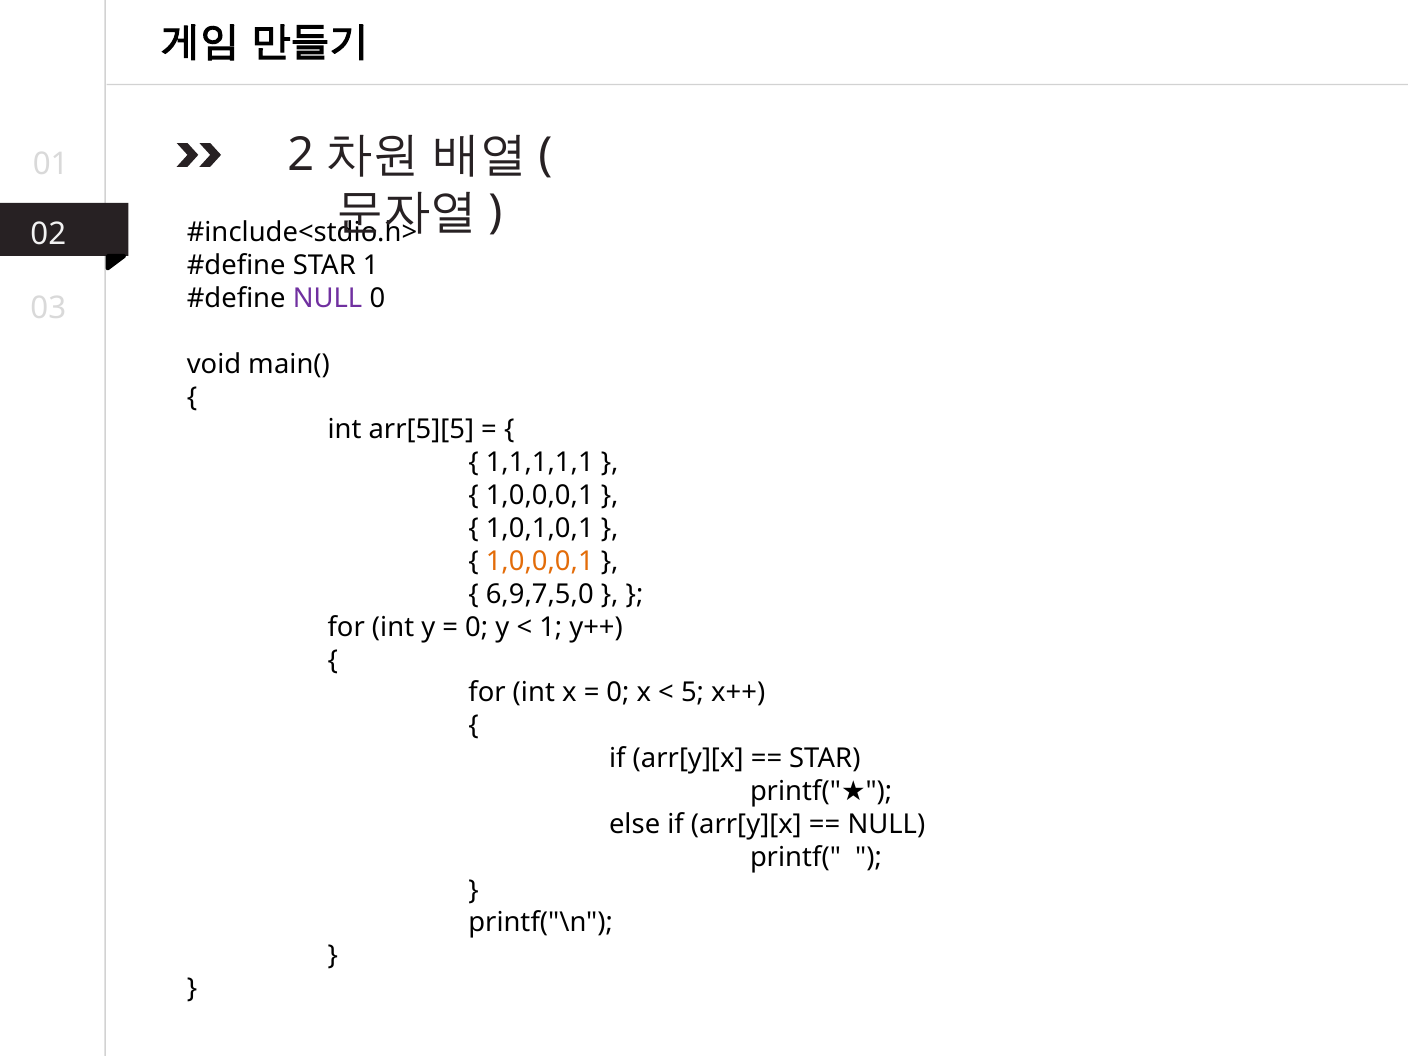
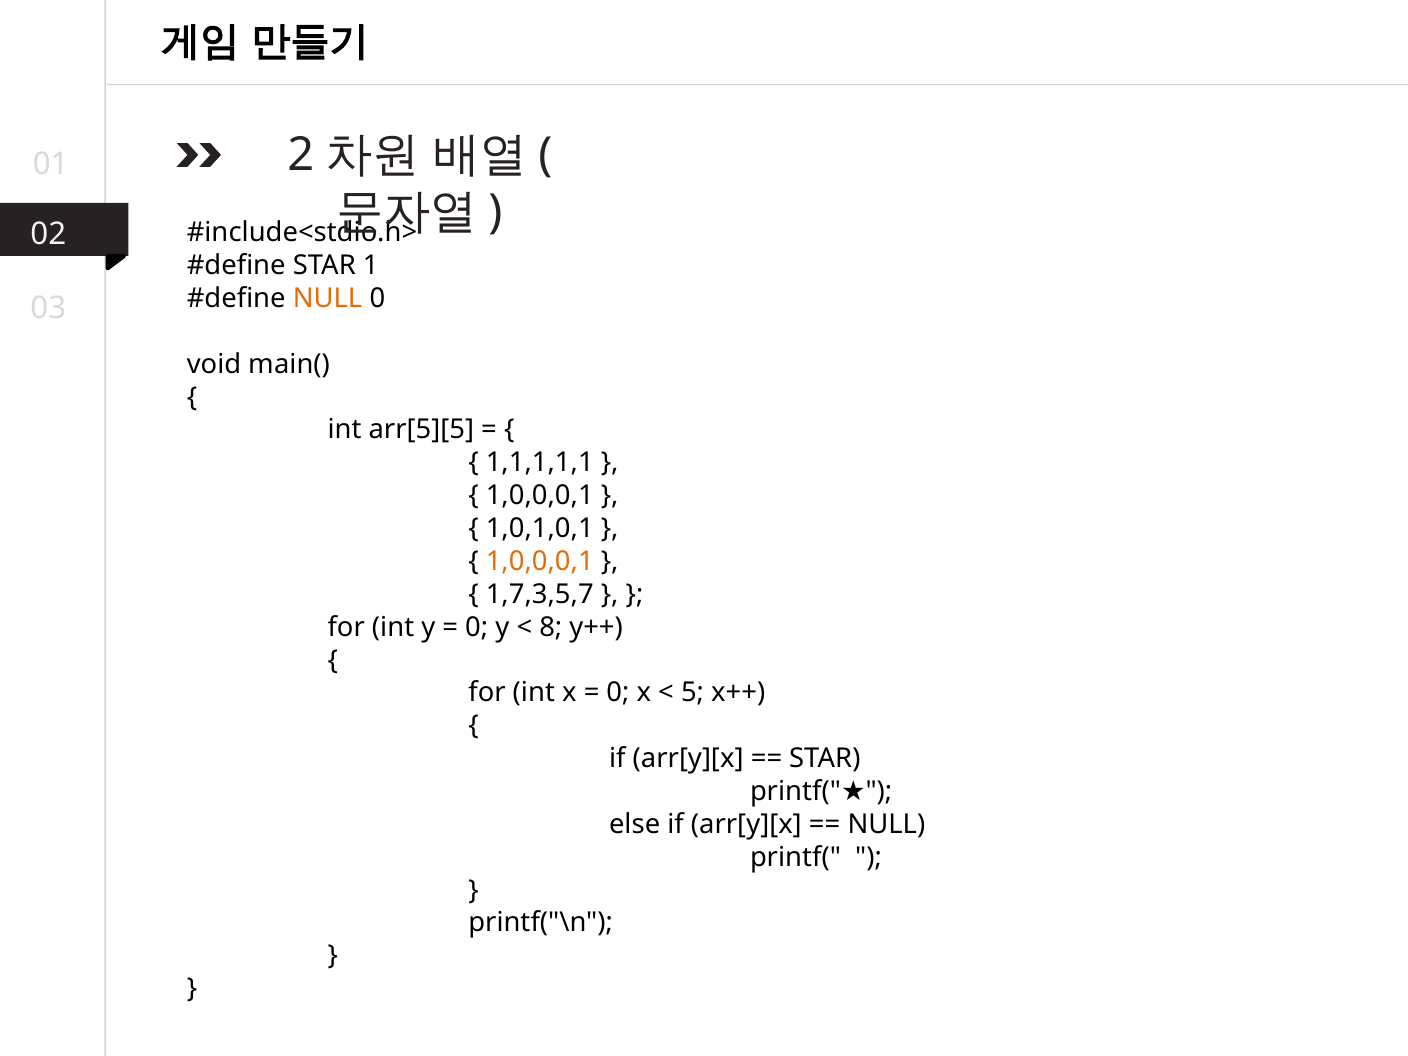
NULL at (328, 298) colour: purple -> orange
6,9,7,5,0: 6,9,7,5,0 -> 1,7,3,5,7
1 at (551, 627): 1 -> 8
